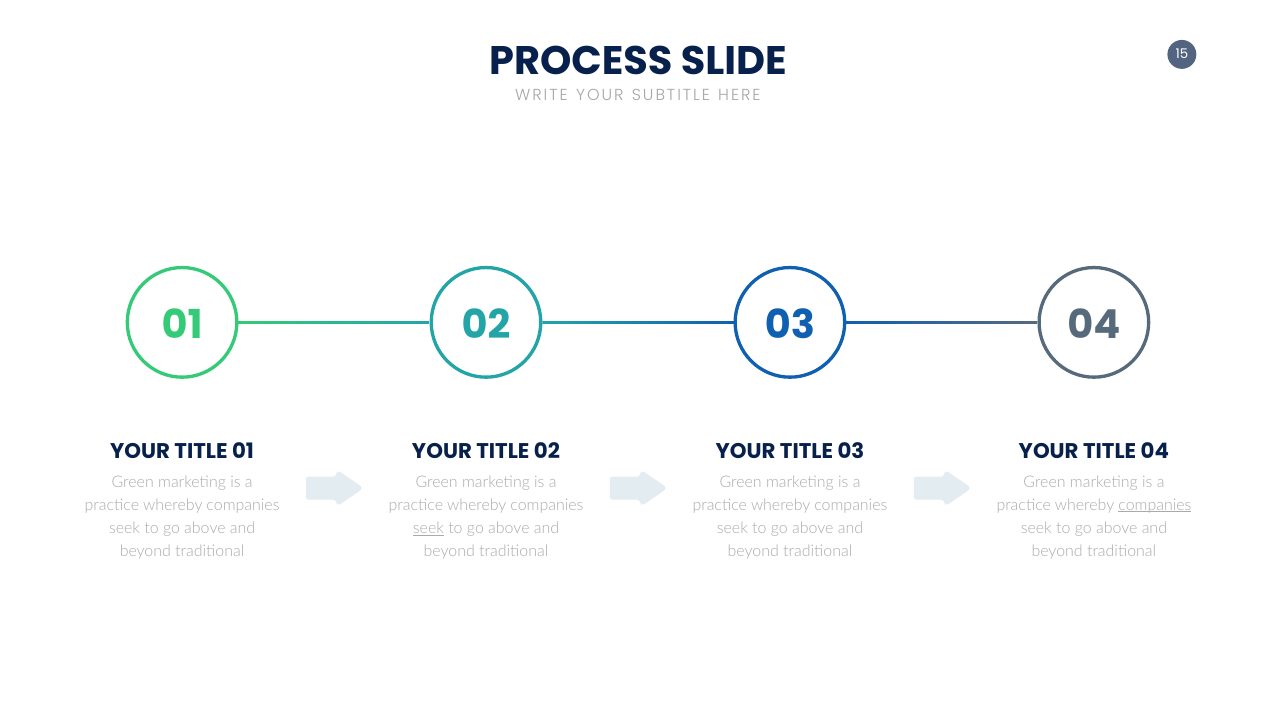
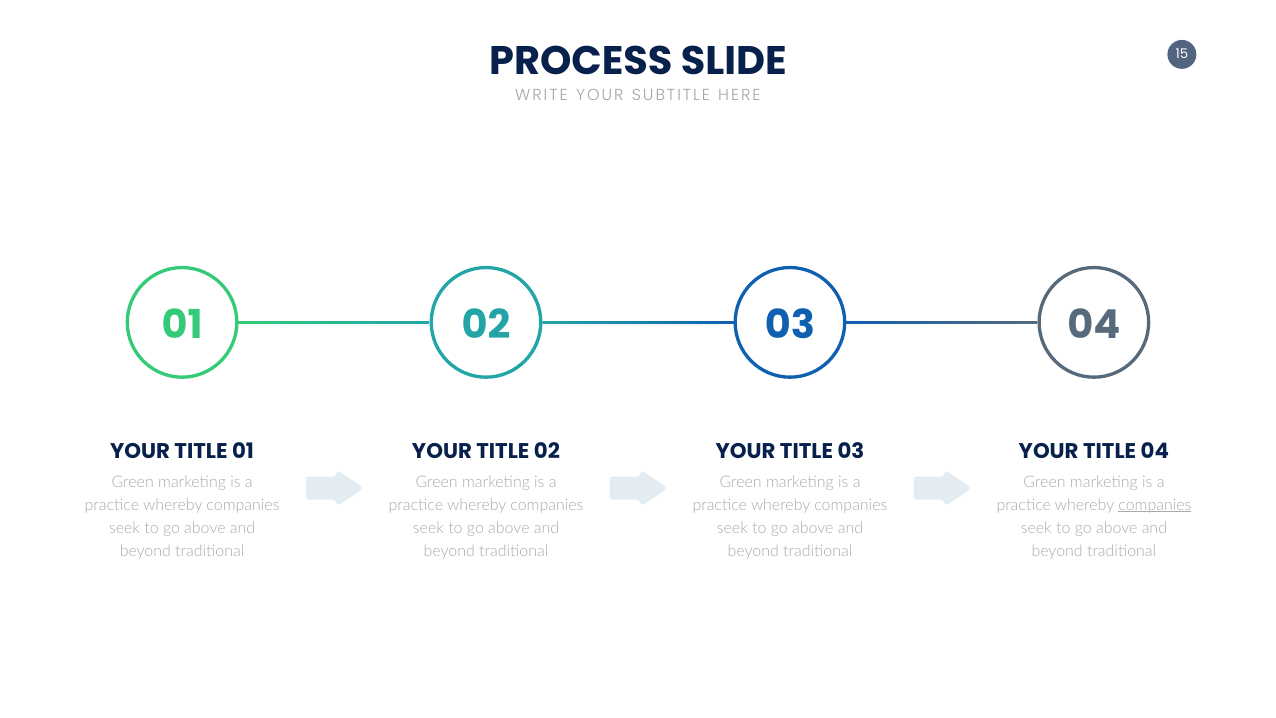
seek at (428, 528) underline: present -> none
